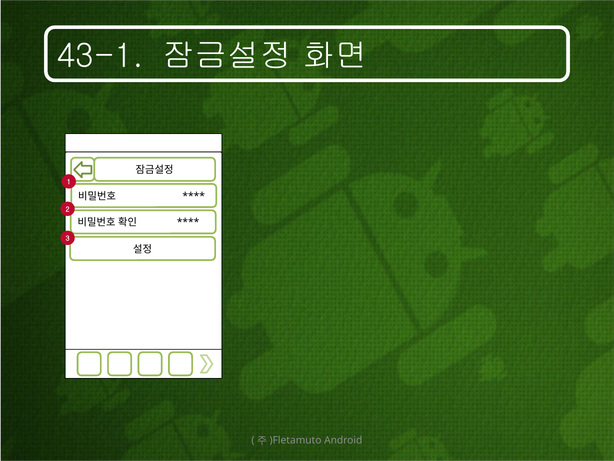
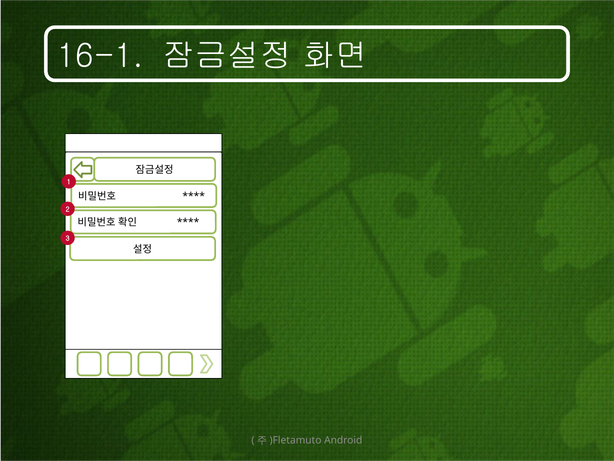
43-1: 43-1 -> 16-1
